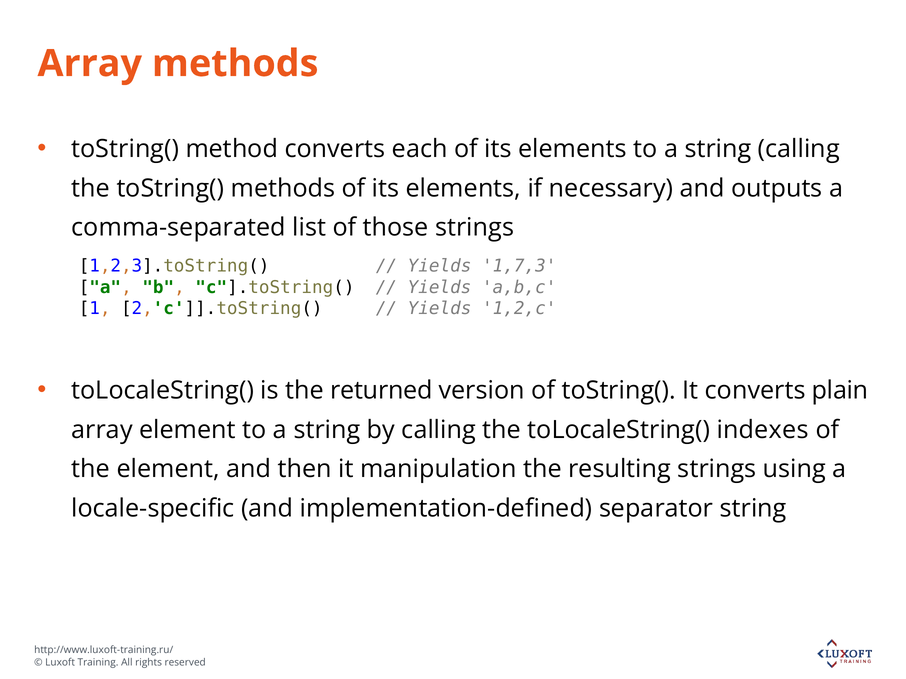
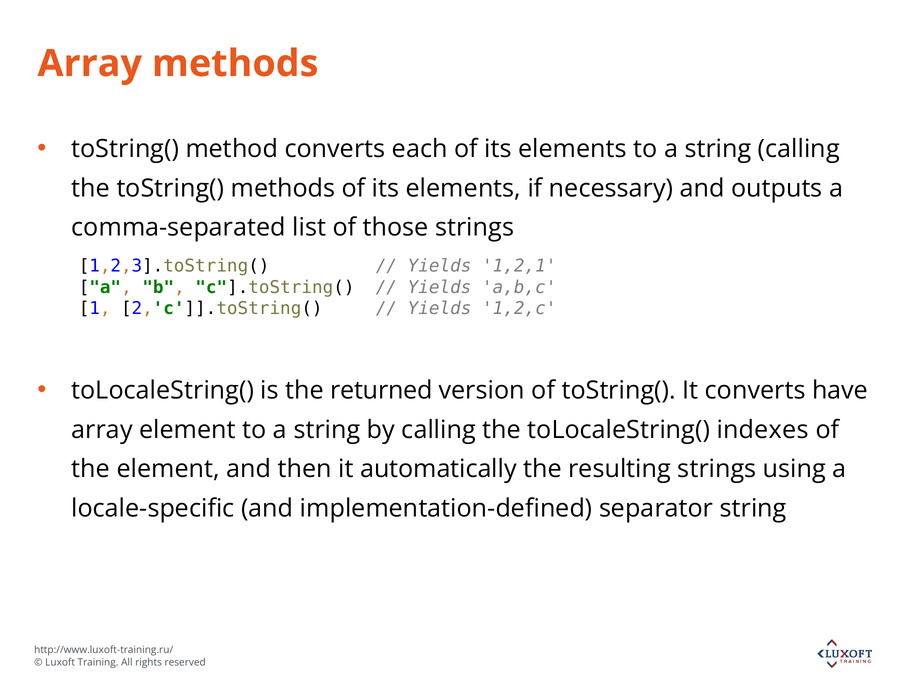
1,7,3: 1,7,3 -> 1,2,1
plain: plain -> have
manipulation: manipulation -> automatically
